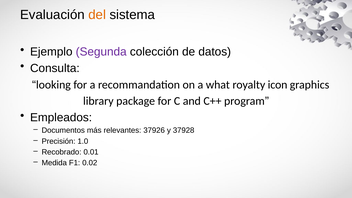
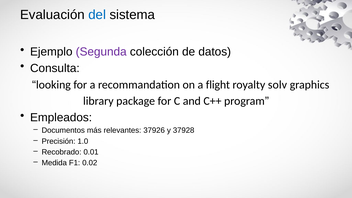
del colour: orange -> blue
what: what -> flight
icon: icon -> solv
